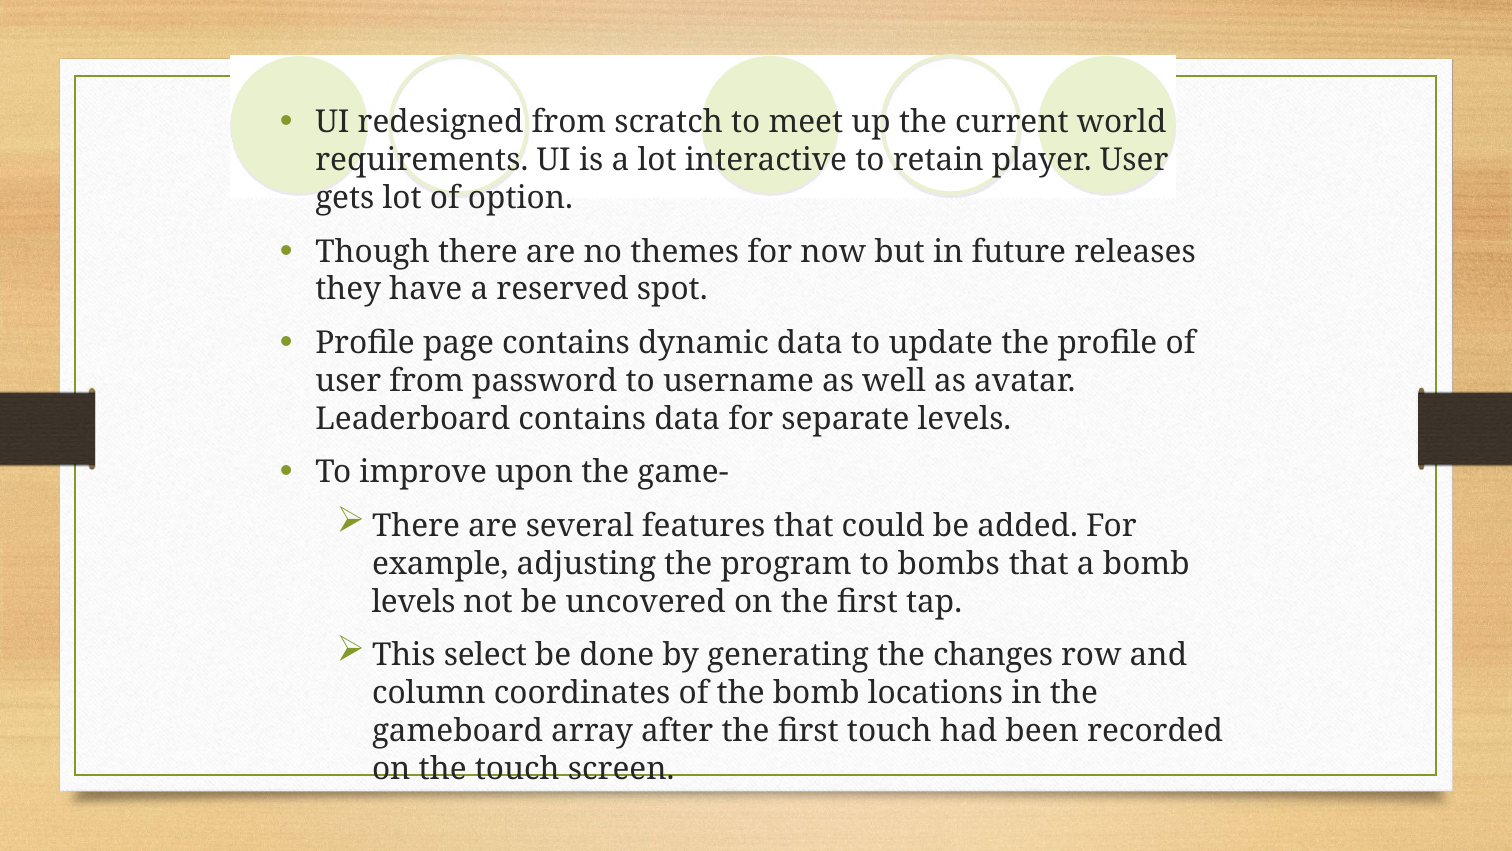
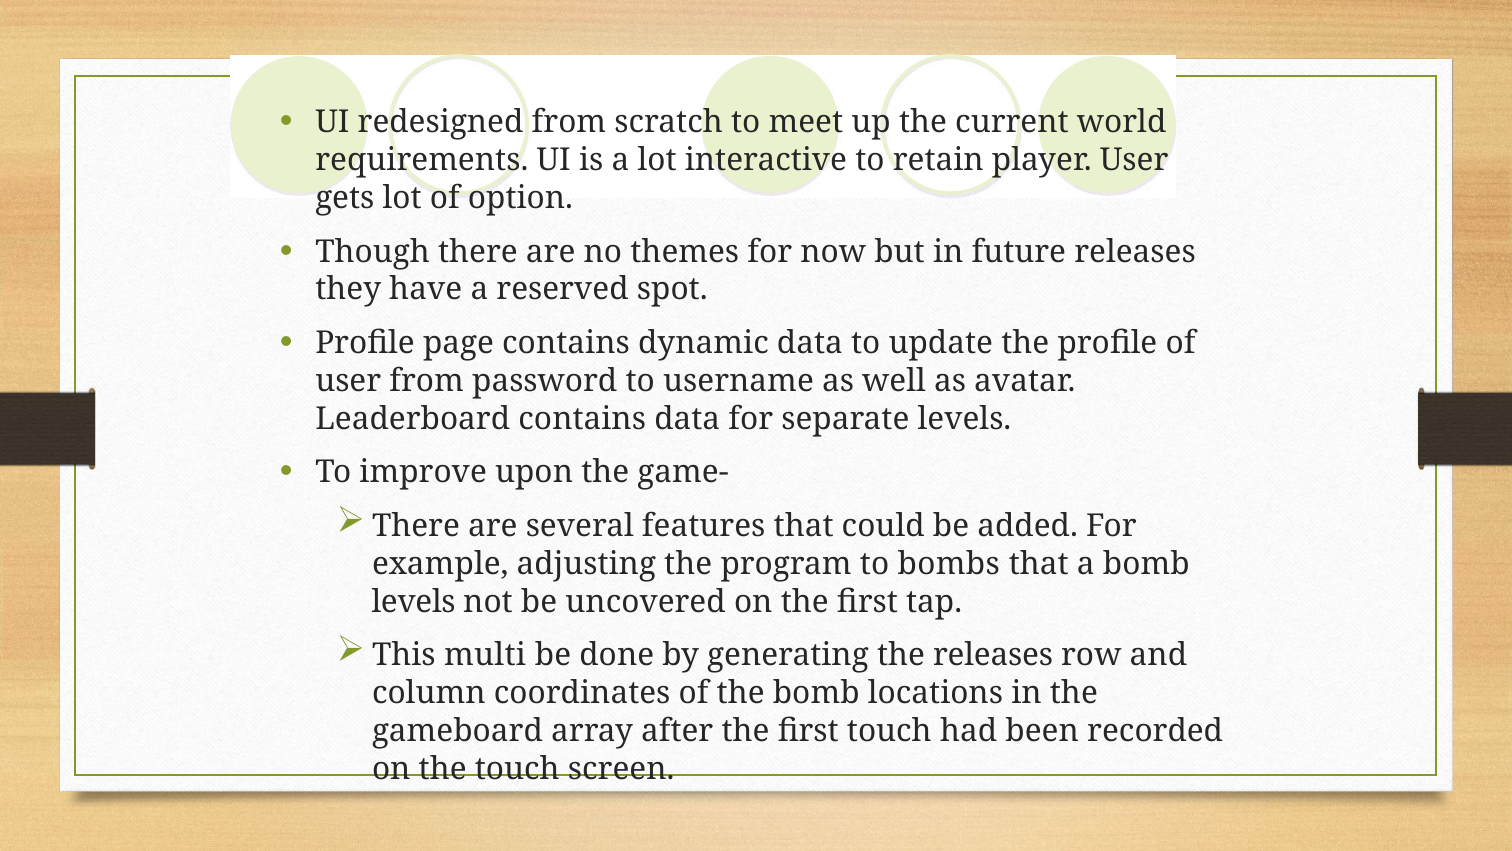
select: select -> multi
the changes: changes -> releases
